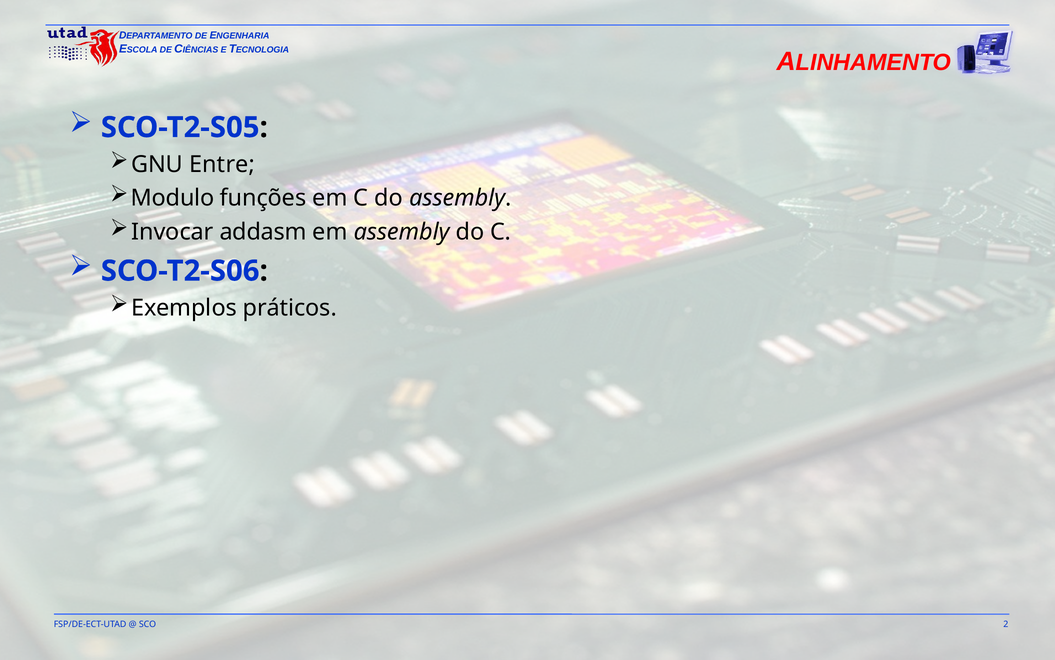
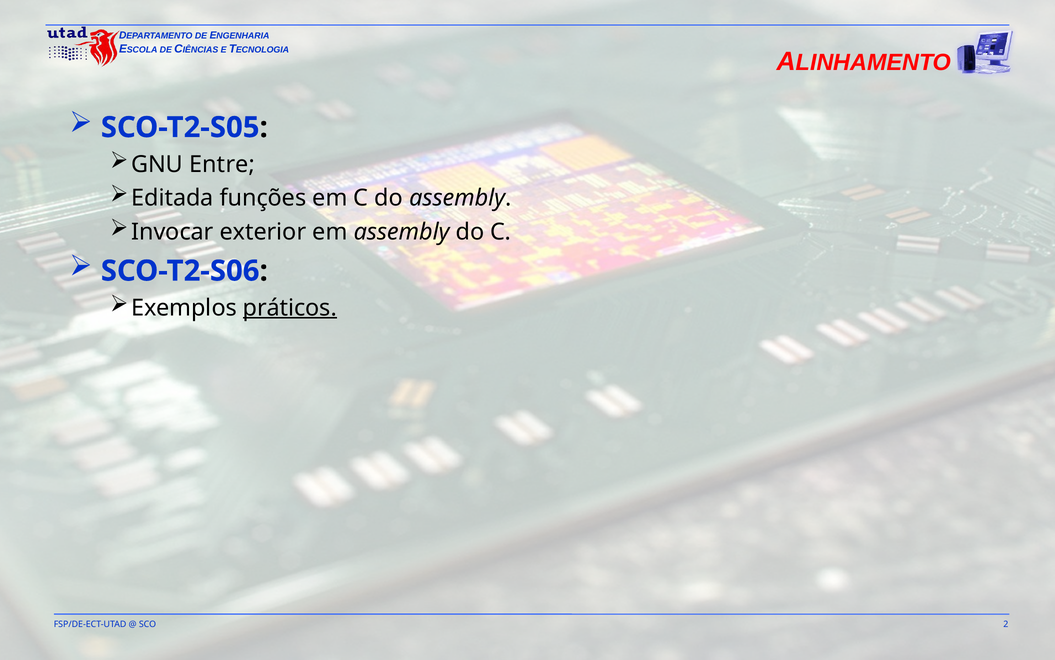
Modulo: Modulo -> Editada
addasm: addasm -> exterior
práticos underline: none -> present
